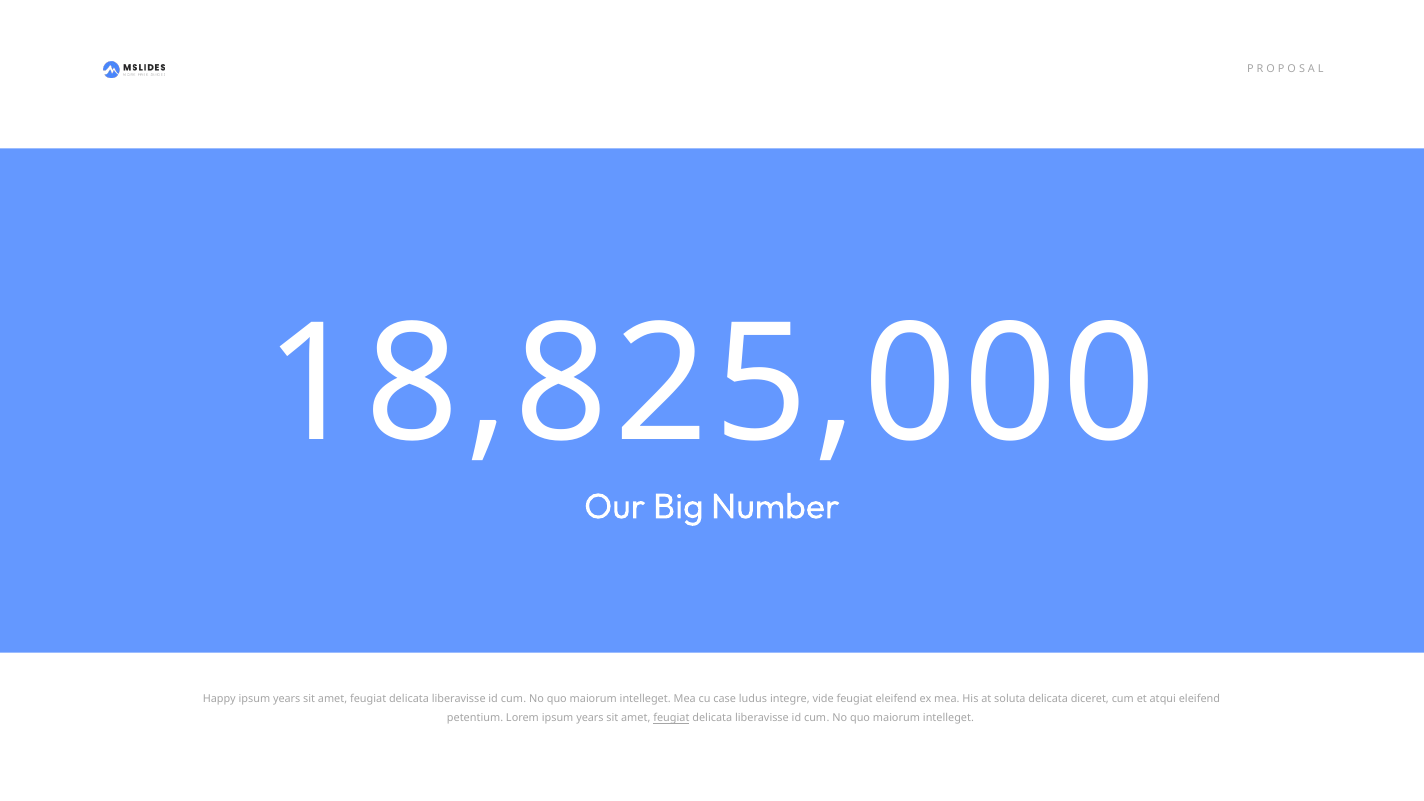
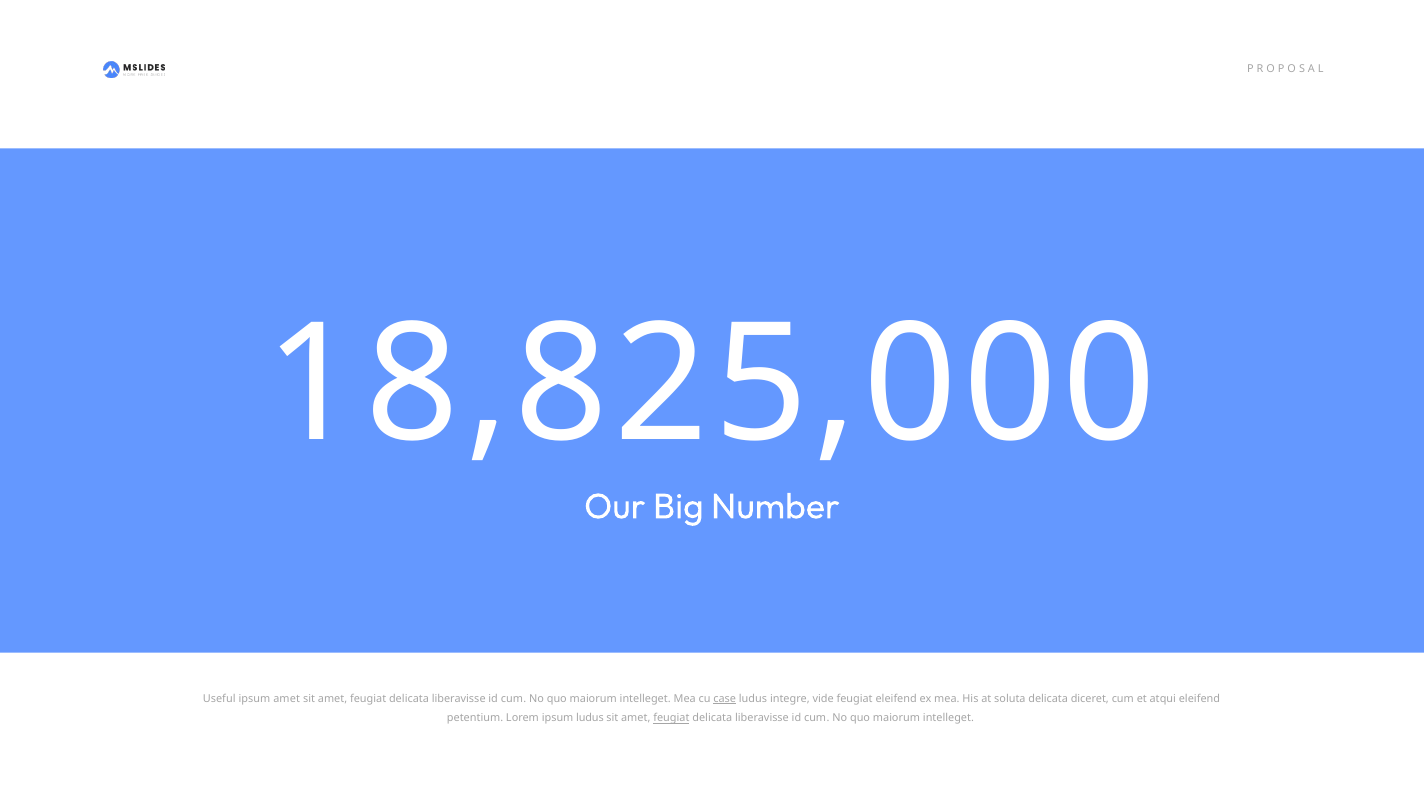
Happy: Happy -> Useful
years at (287, 699): years -> amet
case underline: none -> present
Lorem ipsum years: years -> ludus
